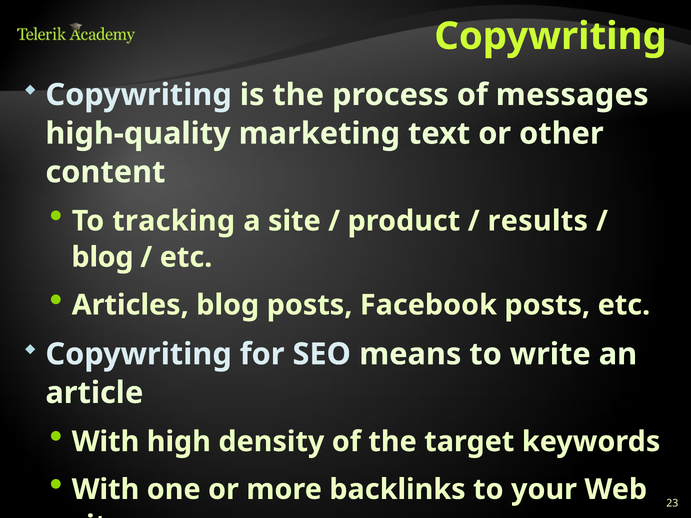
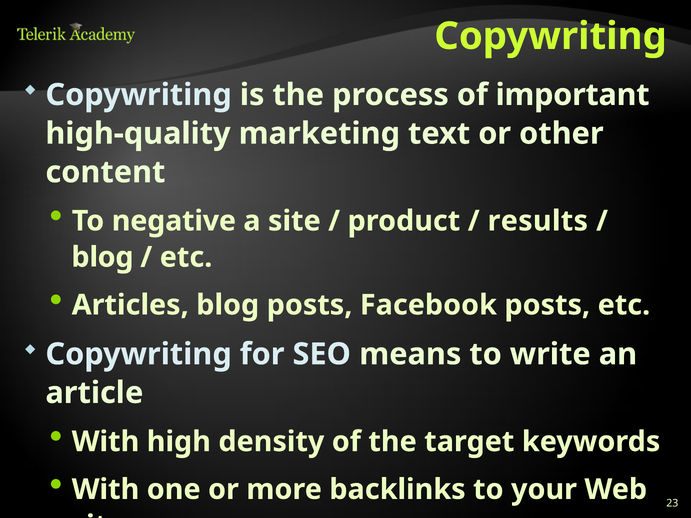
messages: messages -> important
tracking: tracking -> negative
